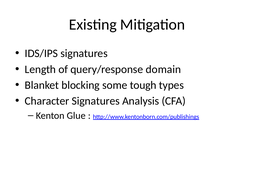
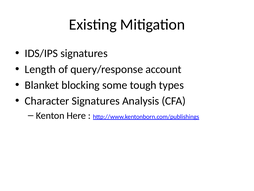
domain: domain -> account
Glue: Glue -> Here
